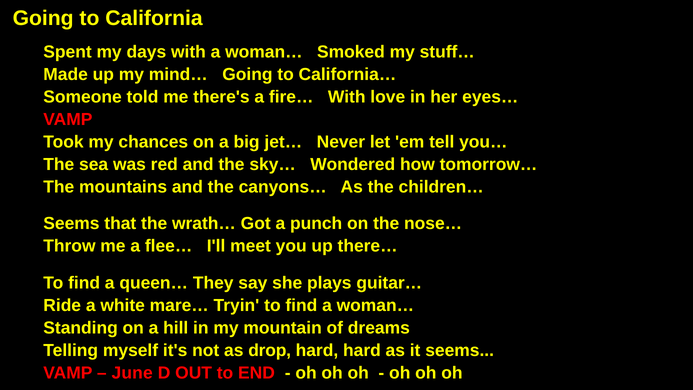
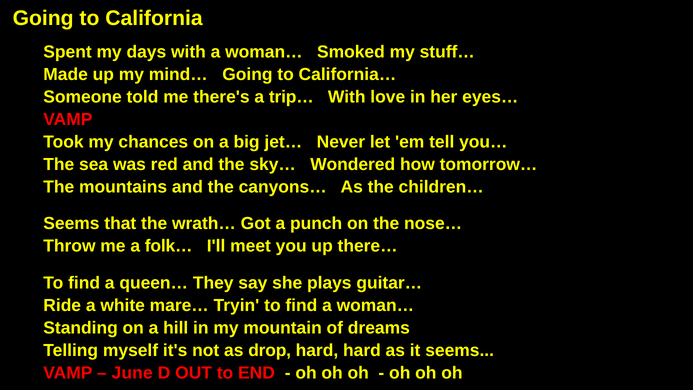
fire…: fire… -> trip…
flee…: flee… -> folk…
